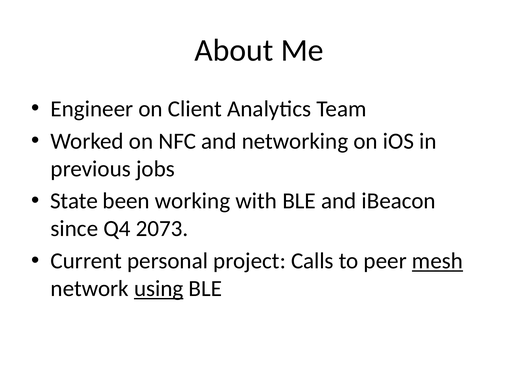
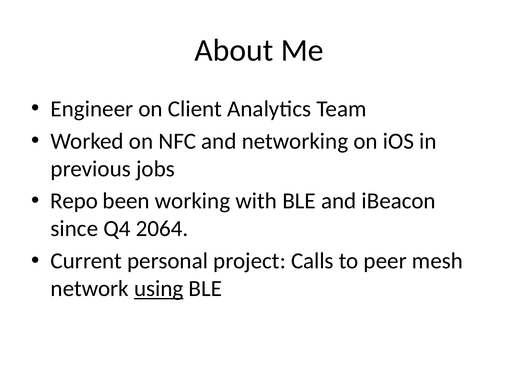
State: State -> Repo
2073: 2073 -> 2064
mesh underline: present -> none
